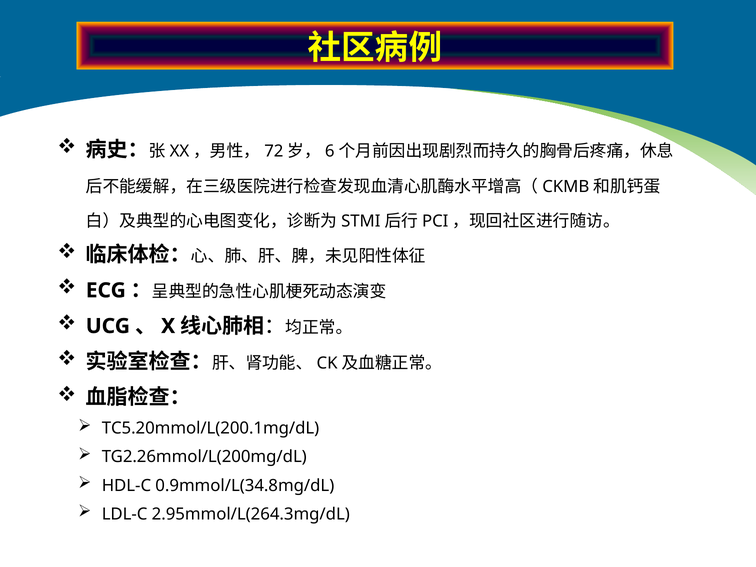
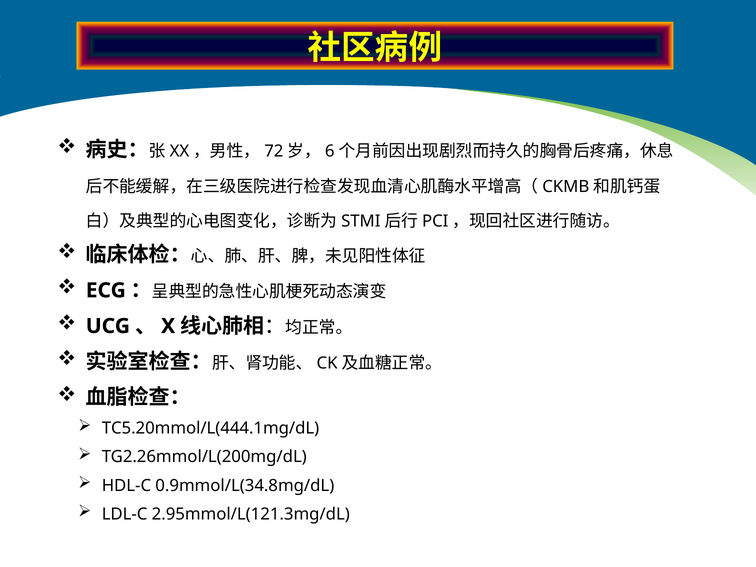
TC5.20mmol/L(200.1mg/dL: TC5.20mmol/L(200.1mg/dL -> TC5.20mmol/L(444.1mg/dL
2.95mmol/L(264.3mg/dL: 2.95mmol/L(264.3mg/dL -> 2.95mmol/L(121.3mg/dL
